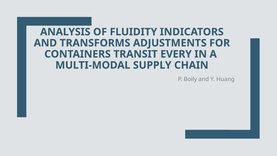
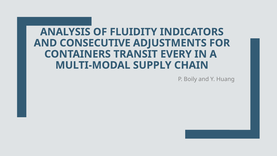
TRANSFORMS: TRANSFORMS -> CONSECUTIVE
